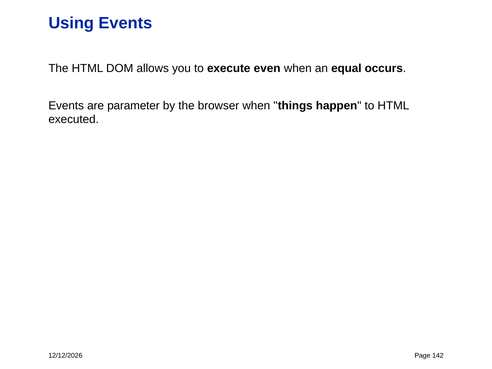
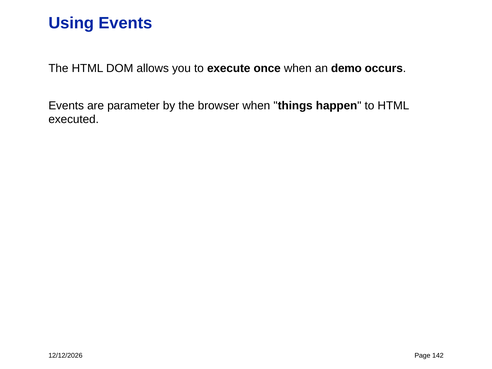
even: even -> once
equal: equal -> demo
